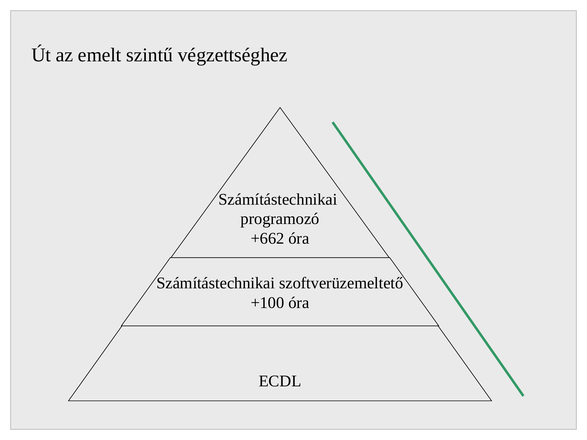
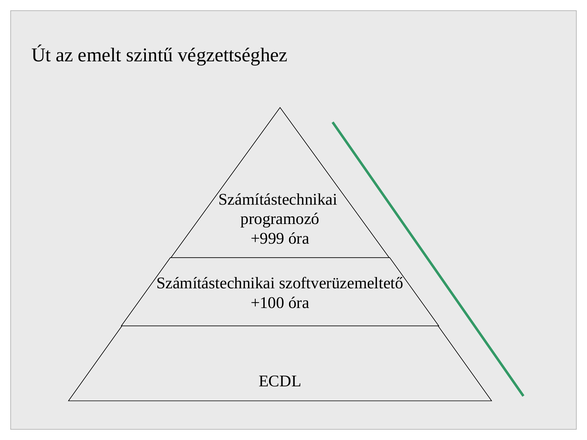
+662: +662 -> +999
